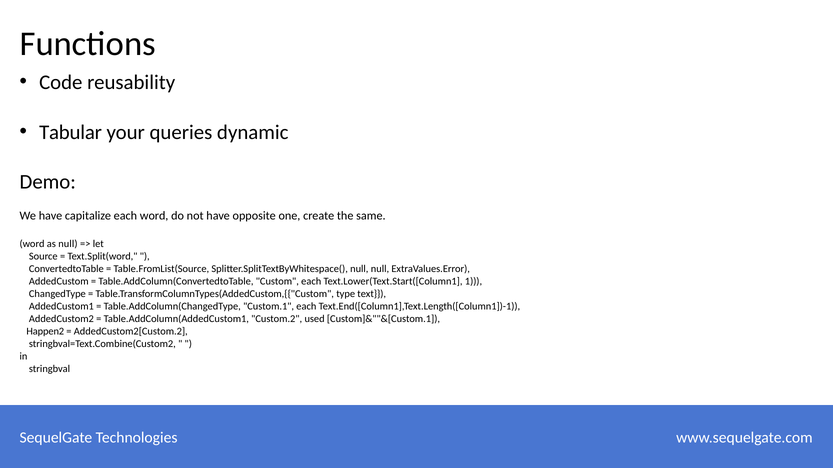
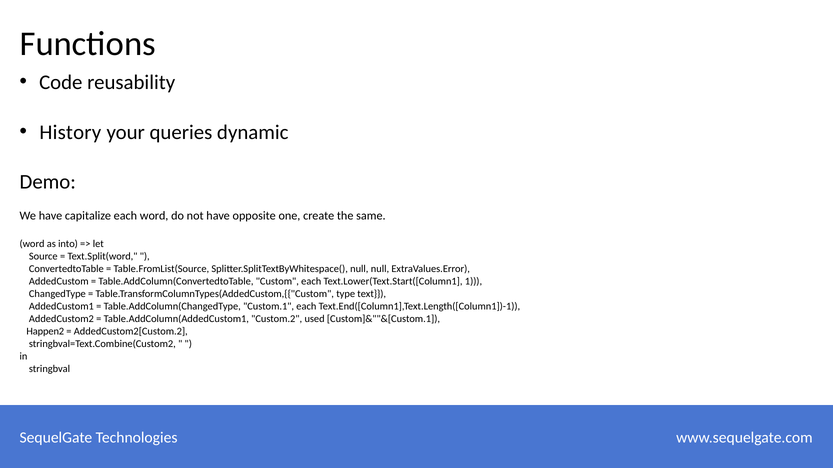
Tabular: Tabular -> History
as null: null -> into
